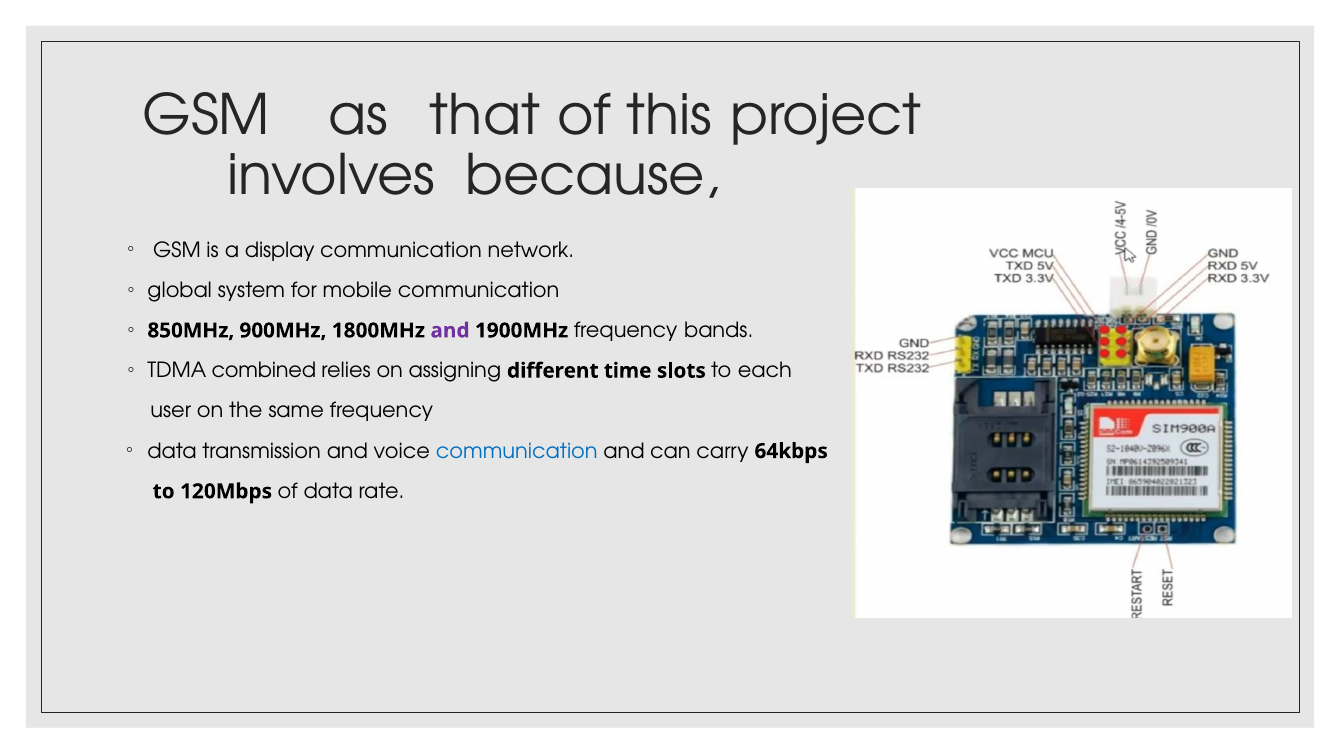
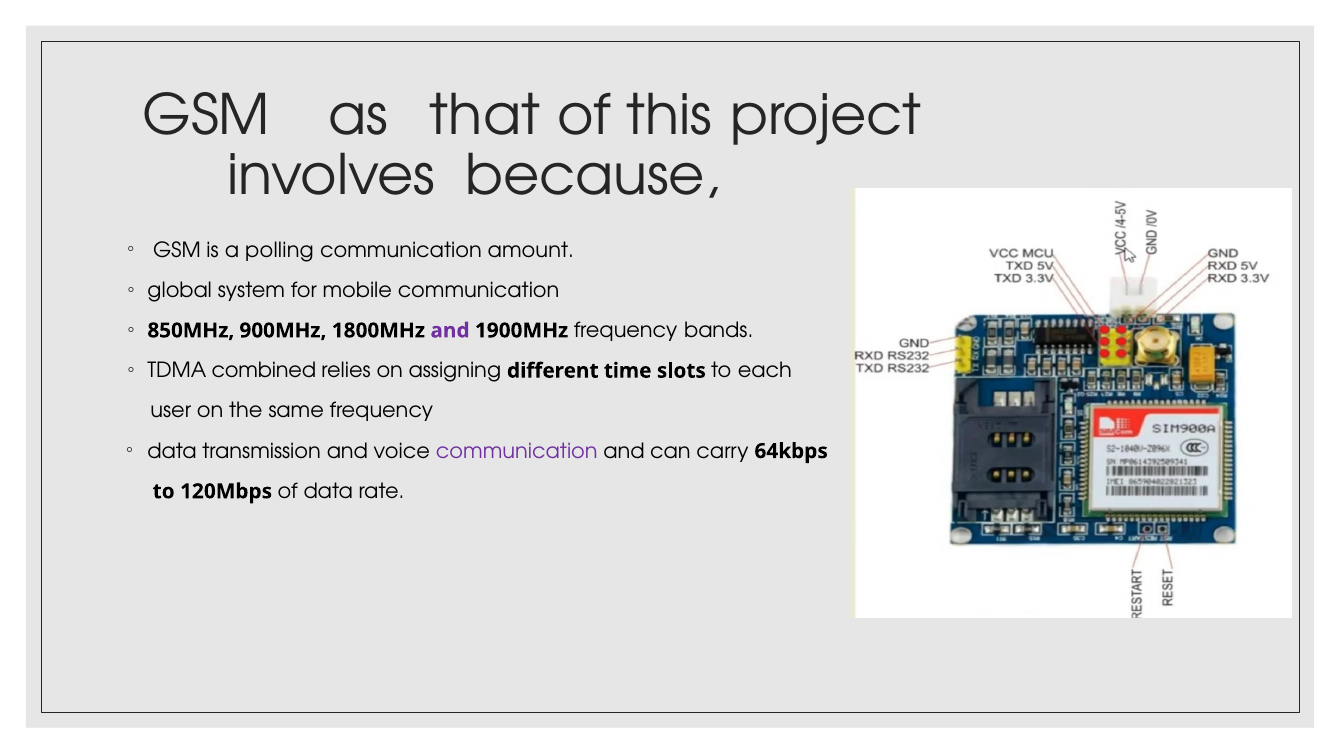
display: display -> polling
network: network -> amount
communication at (517, 451) colour: blue -> purple
